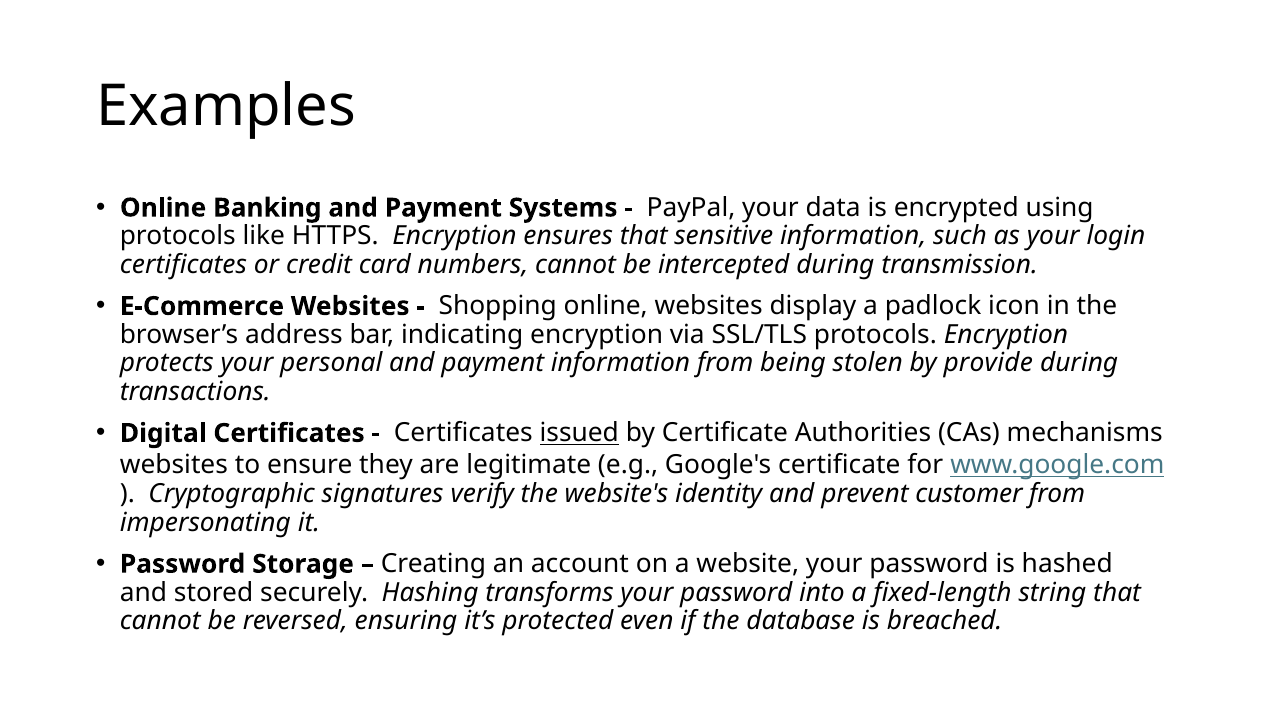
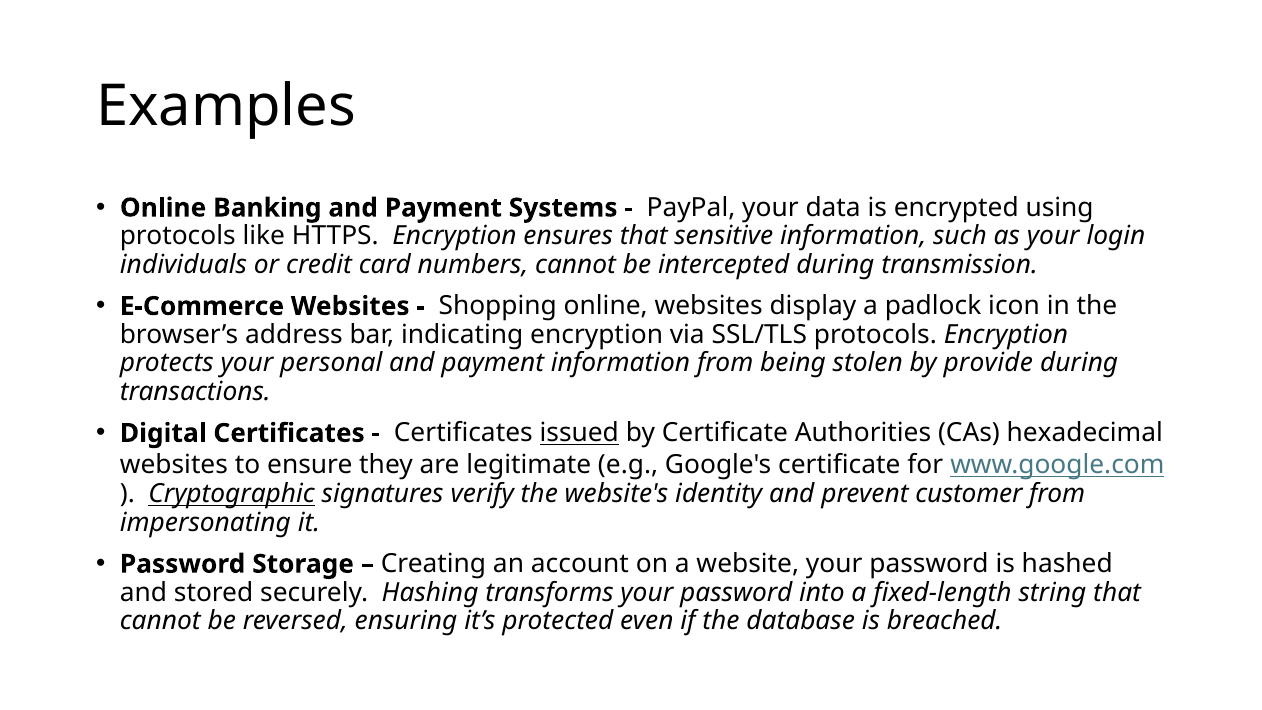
certificates at (183, 265): certificates -> individuals
mechanisms: mechanisms -> hexadecimal
Cryptographic underline: none -> present
